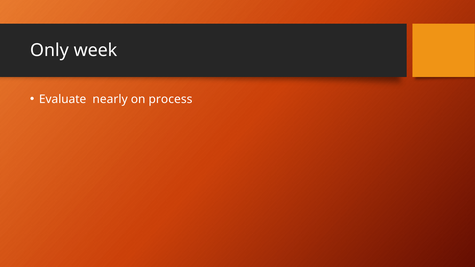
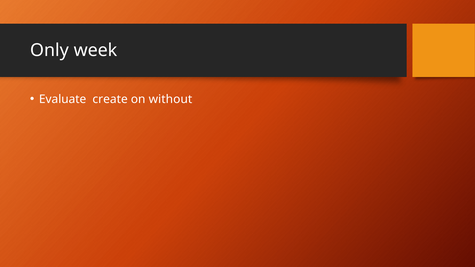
nearly: nearly -> create
process: process -> without
